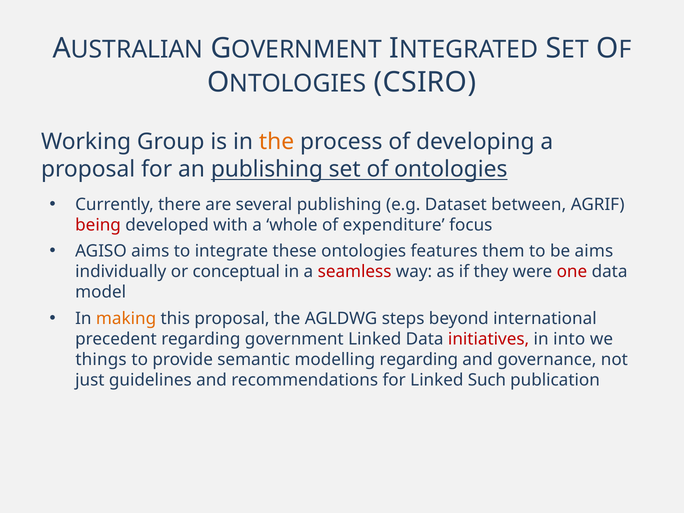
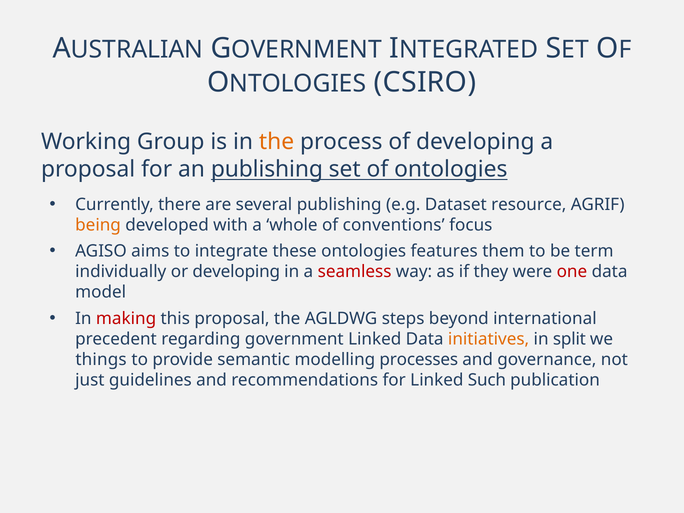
between: between -> resource
being colour: red -> orange
expenditure: expenditure -> conventions
be aims: aims -> term
or conceptual: conceptual -> developing
making colour: orange -> red
initiatives colour: red -> orange
into: into -> split
modelling regarding: regarding -> processes
